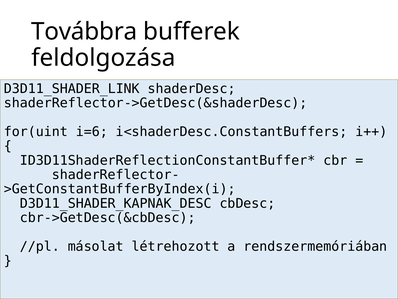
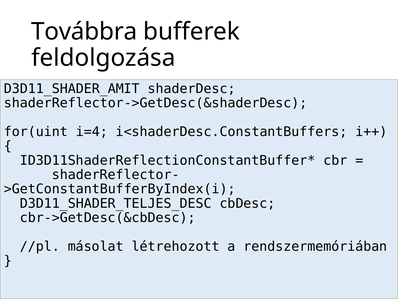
D3D11_SHADER_LINK: D3D11_SHADER_LINK -> D3D11_SHADER_AMIT
i=6: i=6 -> i=4
D3D11_SHADER_KAPNAK_DESC: D3D11_SHADER_KAPNAK_DESC -> D3D11_SHADER_TELJES_DESC
